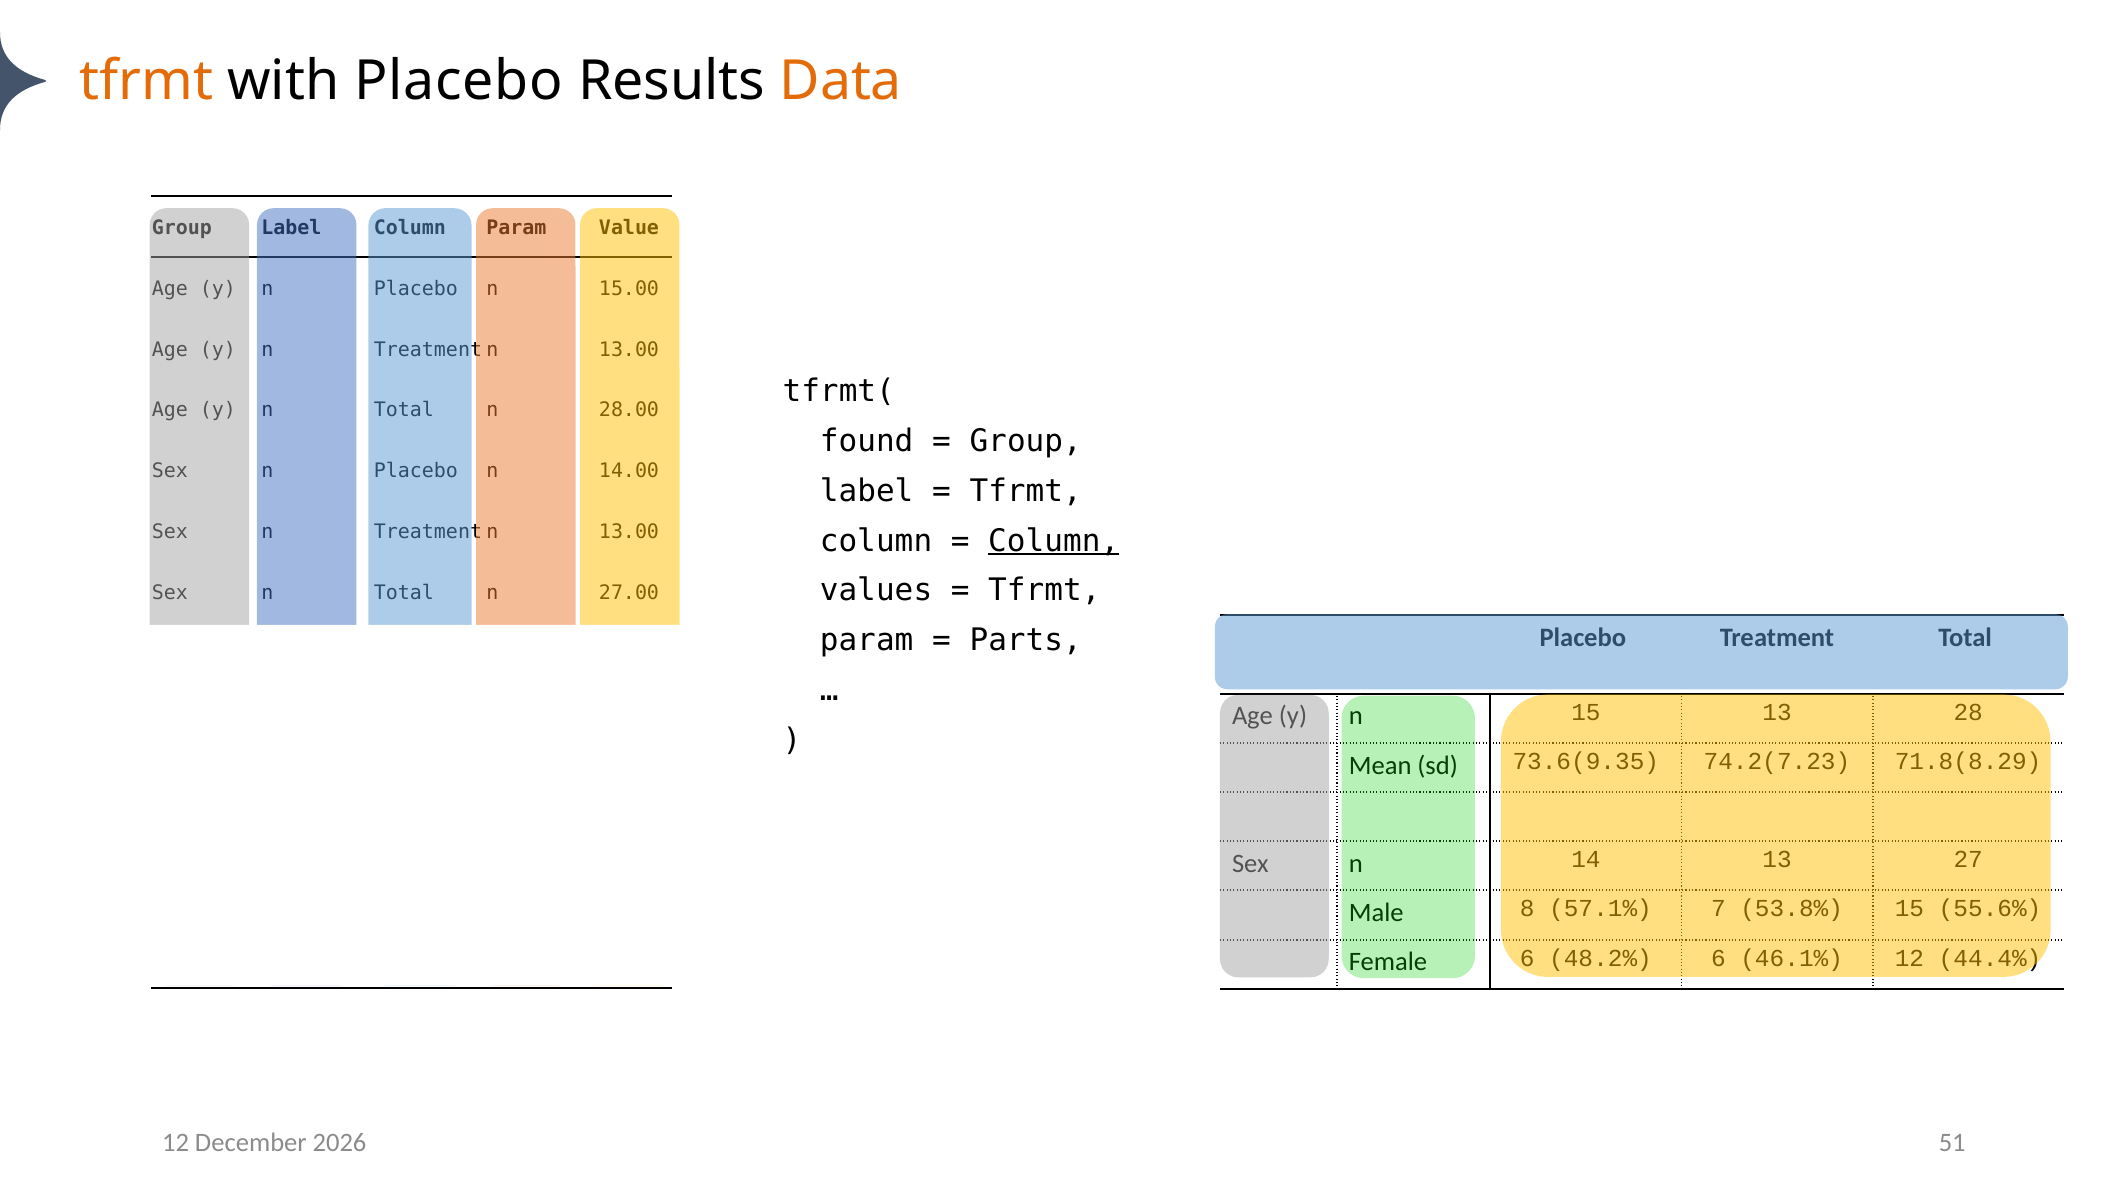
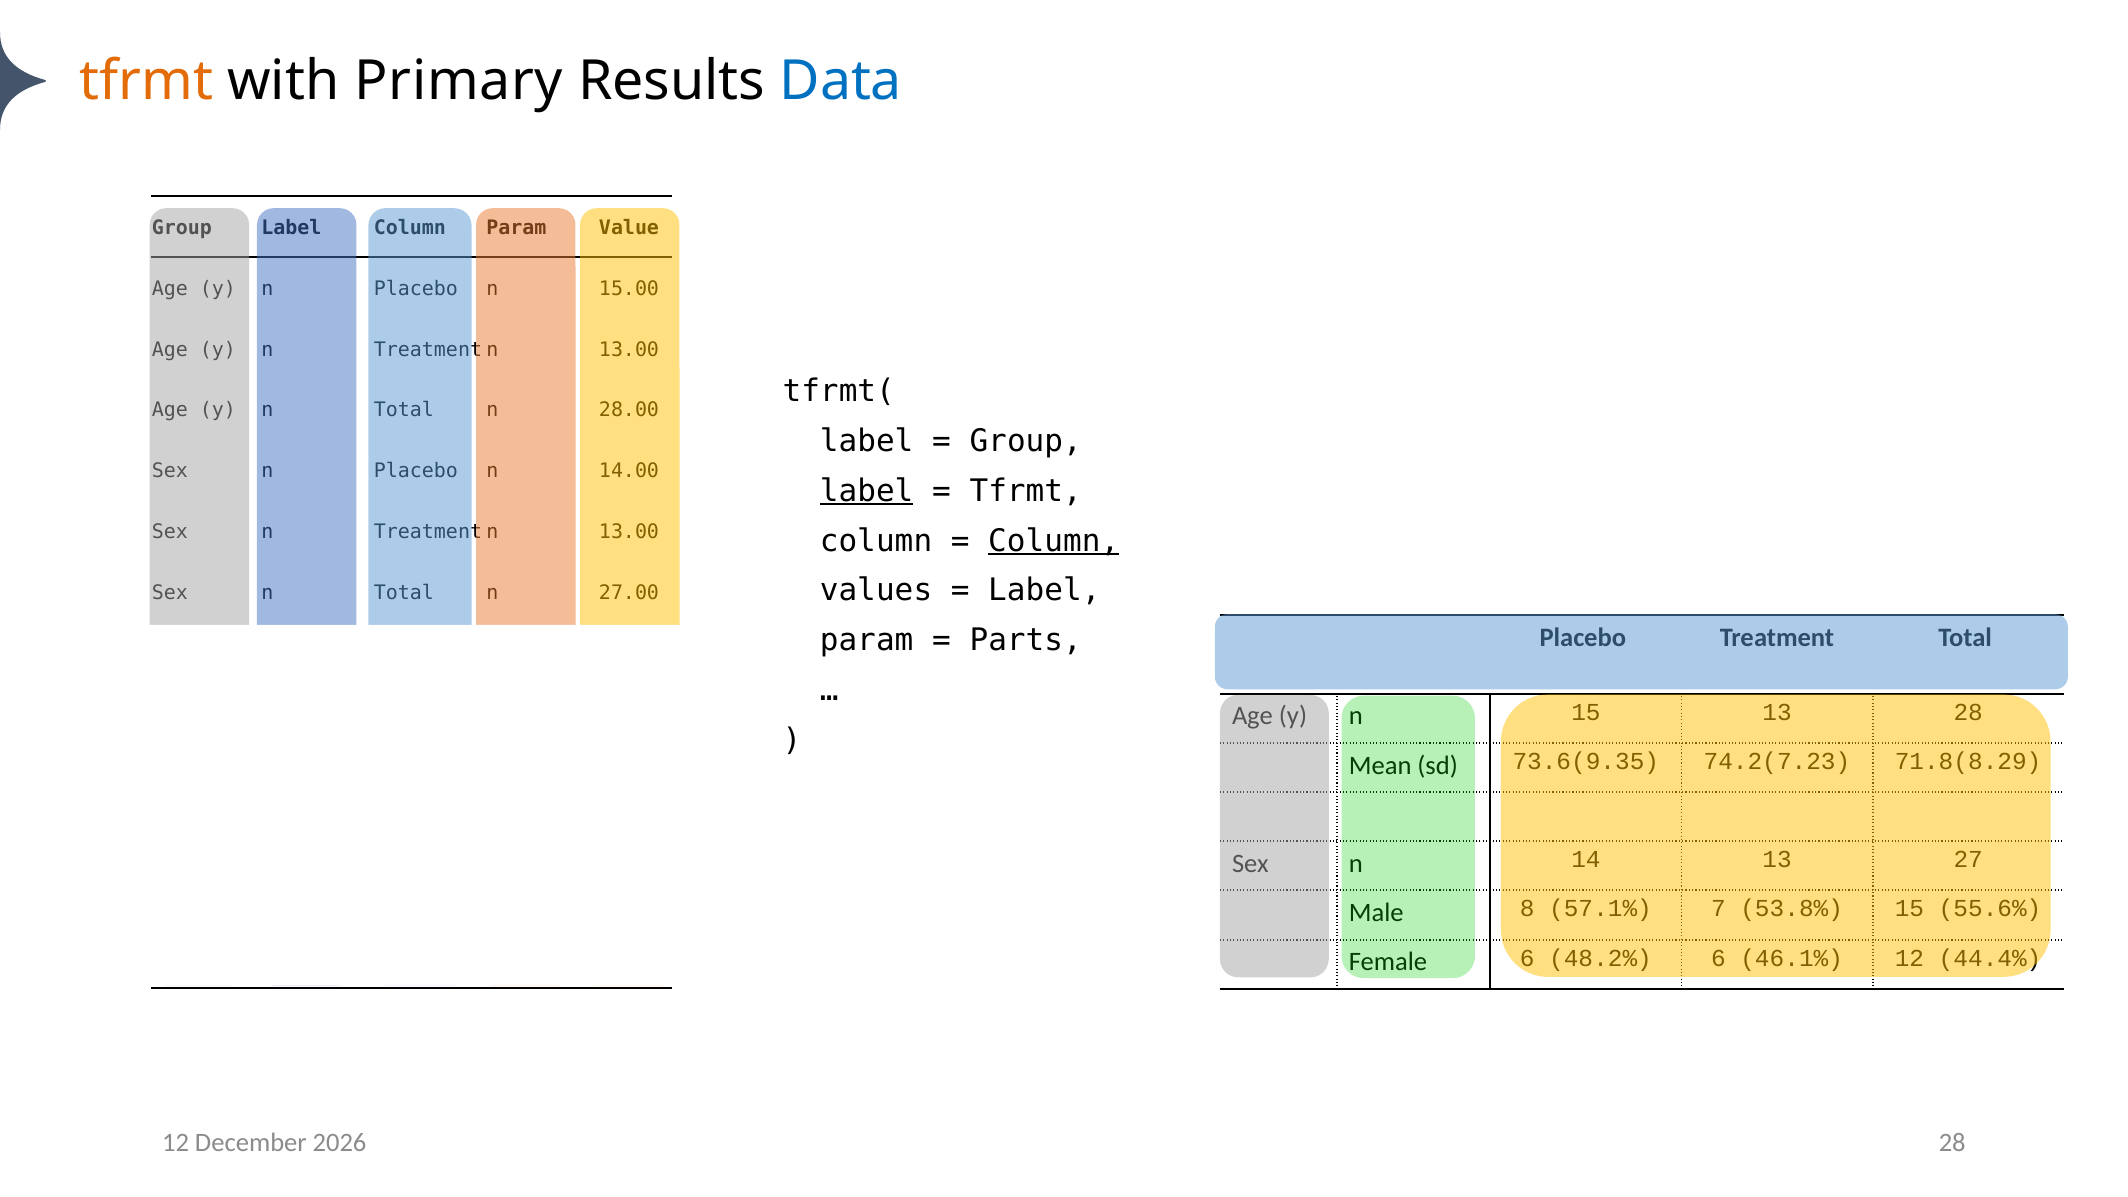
with Placebo: Placebo -> Primary
Data colour: orange -> blue
found at (867, 441): found -> label
label at (867, 491) underline: none -> present
Tfrmt at (1044, 591): Tfrmt -> Label
51 at (1952, 1143): 51 -> 28
